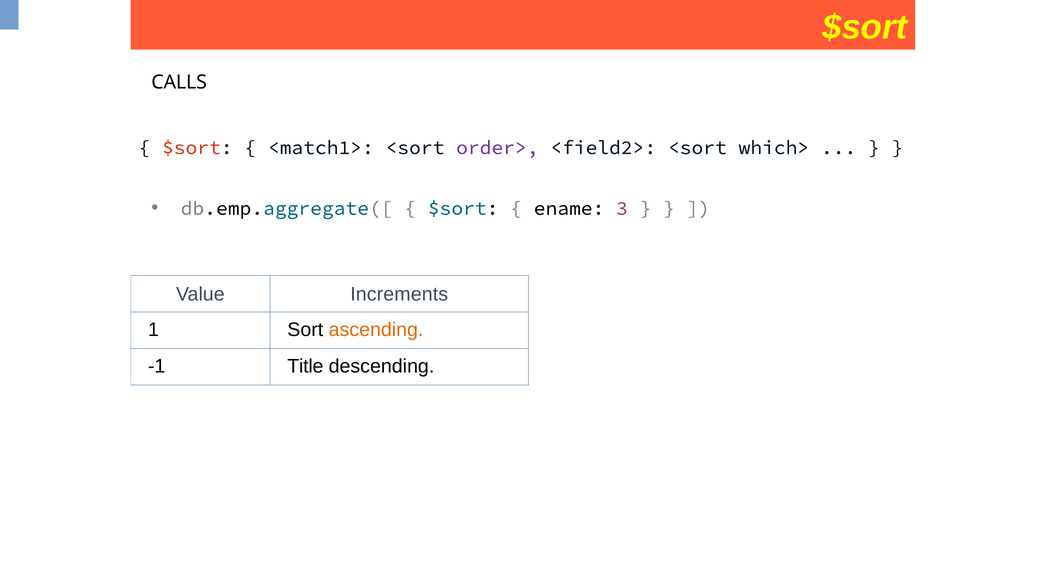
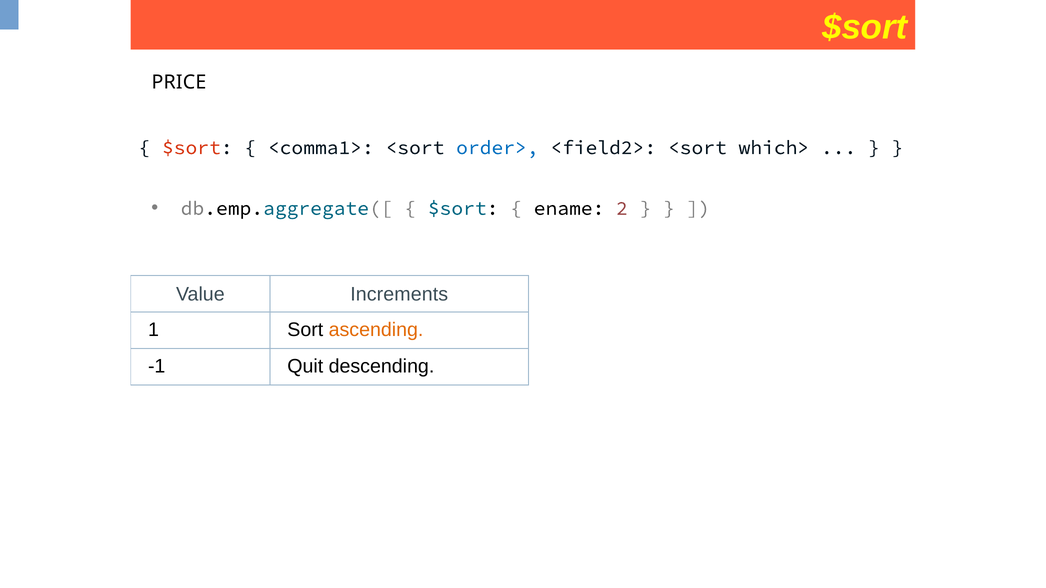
CALLS: CALLS -> PRICE
<match1>: <match1> -> <comma1>
order> colour: purple -> blue
3: 3 -> 2
Title: Title -> Quit
